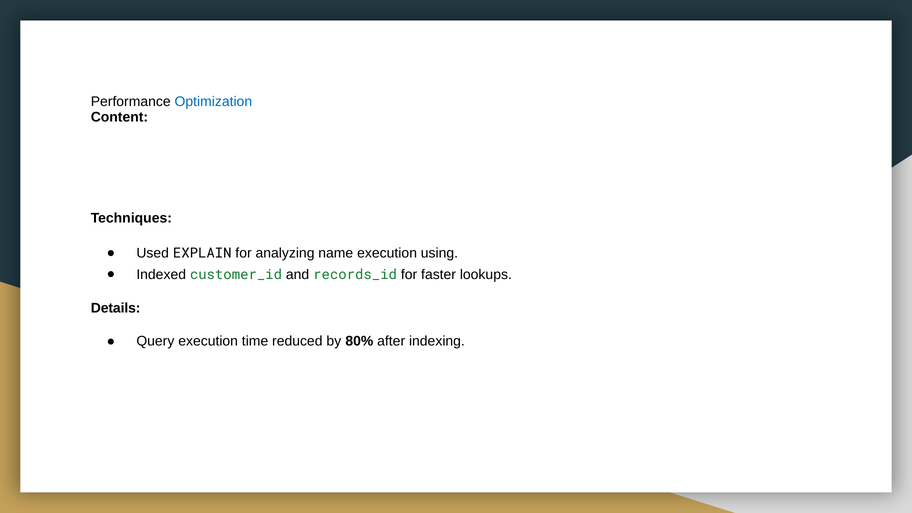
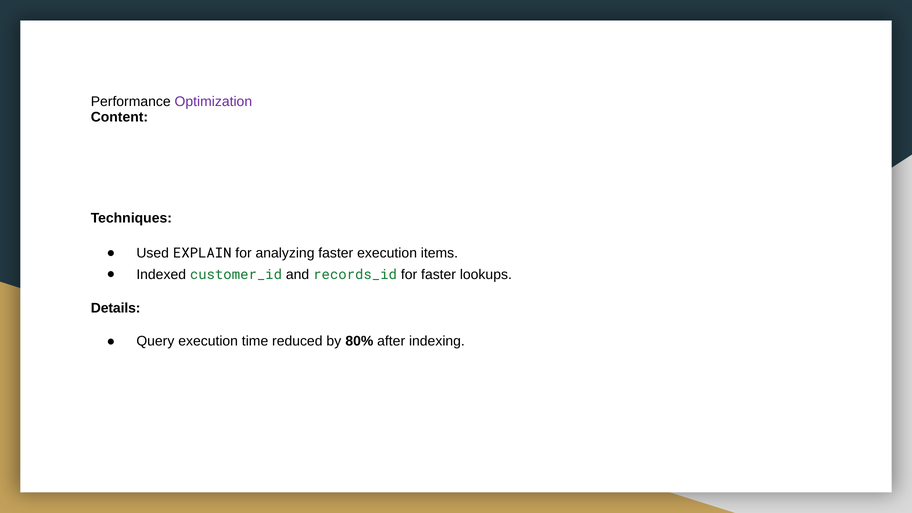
Optimization colour: blue -> purple
analyzing name: name -> faster
using: using -> items
